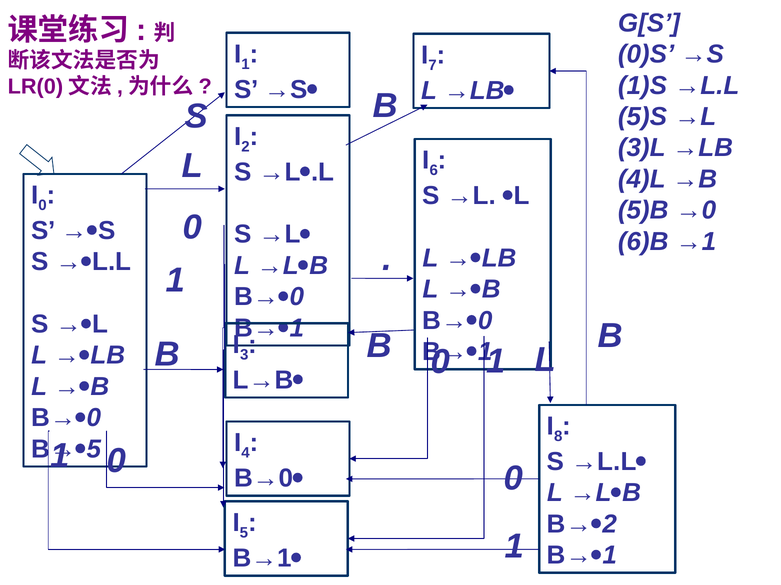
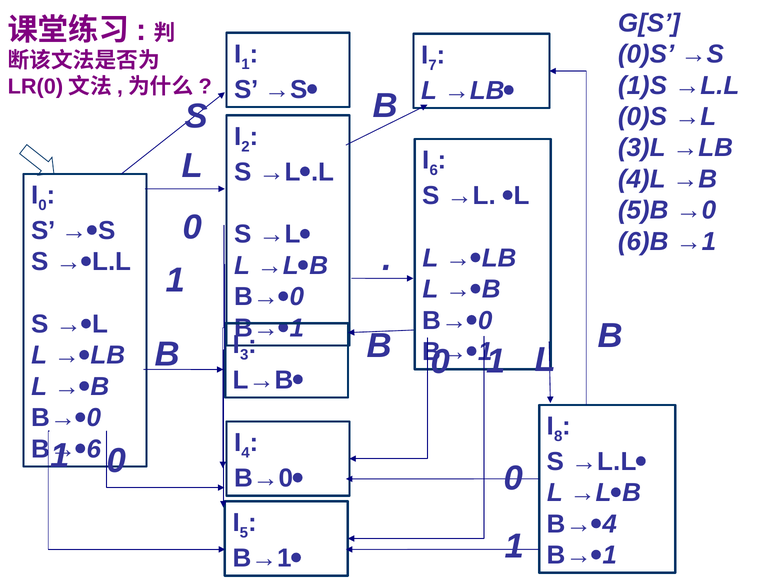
5)S at (642, 117): 5)S -> 0)S
5 at (94, 450): 5 -> 6
2 at (610, 525): 2 -> 4
